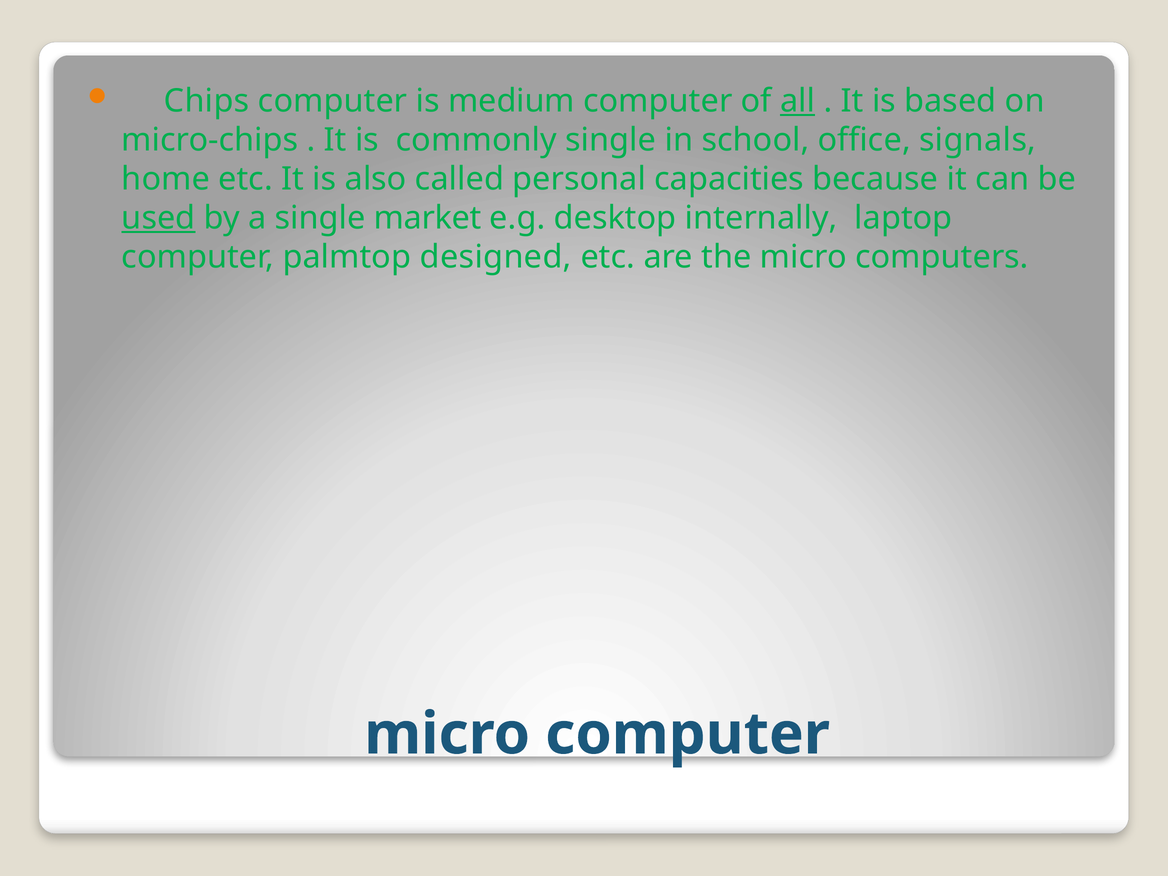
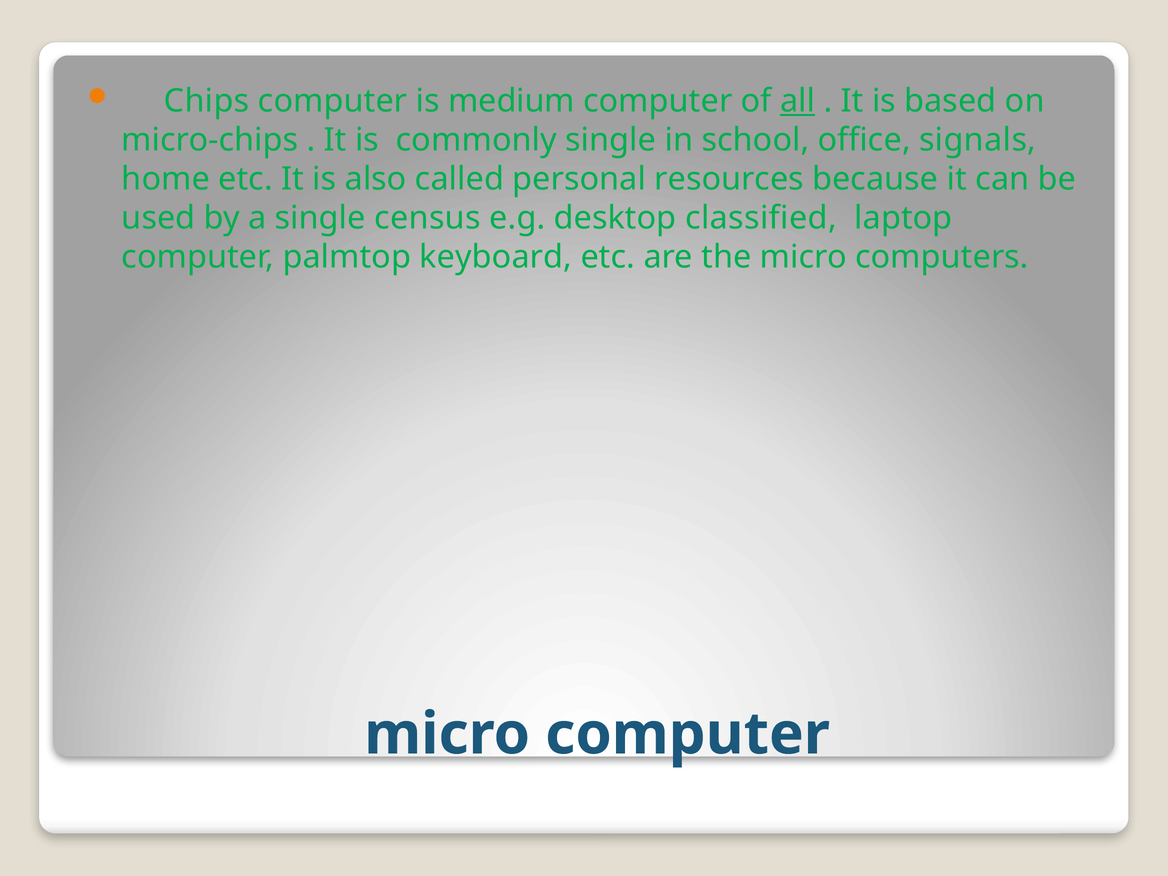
capacities: capacities -> resources
used underline: present -> none
market: market -> census
internally: internally -> classified
designed: designed -> keyboard
